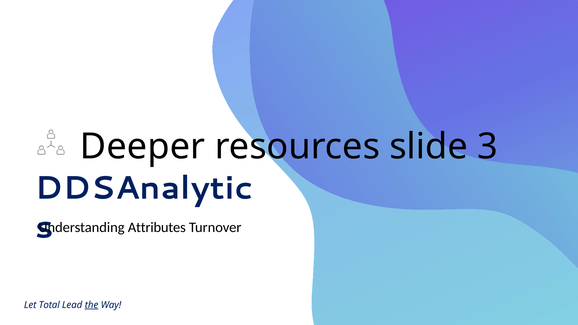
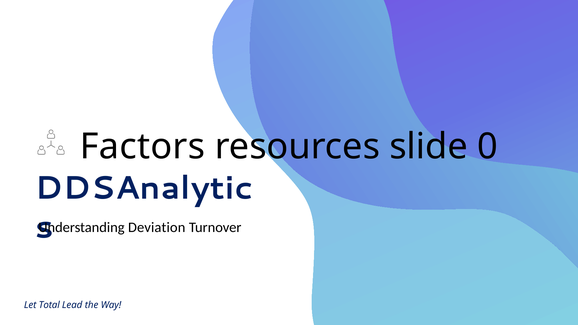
Deeper: Deeper -> Factors
3: 3 -> 0
Attributes: Attributes -> Deviation
the underline: present -> none
